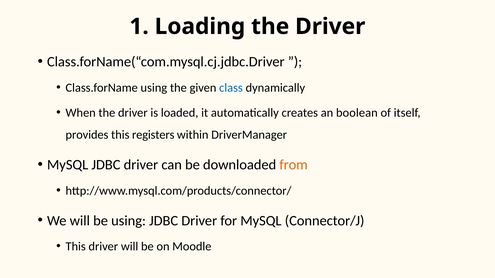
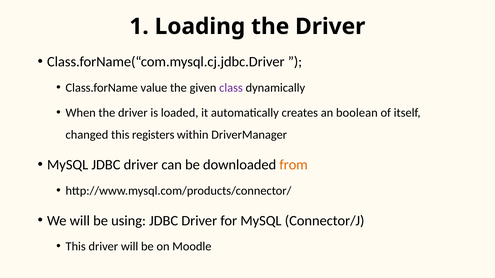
Class.forName using: using -> value
class colour: blue -> purple
provides: provides -> changed
